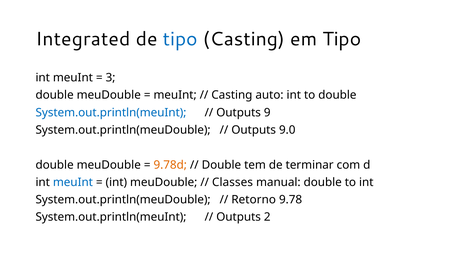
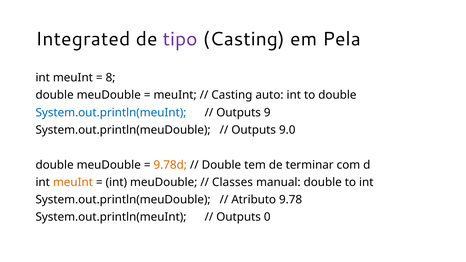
tipo at (180, 39) colour: blue -> purple
em Tipo: Tipo -> Pela
3: 3 -> 8
meuInt at (73, 182) colour: blue -> orange
Retorno: Retorno -> Atributo
2: 2 -> 0
